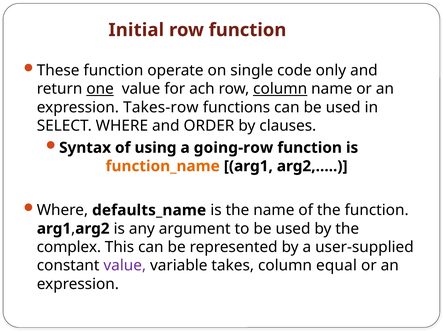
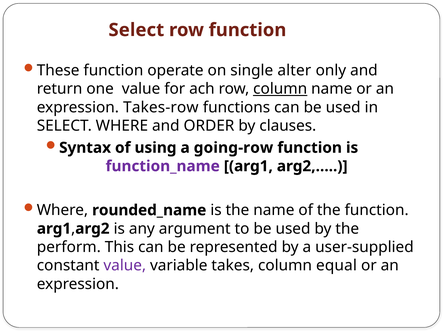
Initial at (136, 30): Initial -> Select
code: code -> alter
one underline: present -> none
function_name colour: orange -> purple
defaults_name: defaults_name -> rounded_name
complex: complex -> perform
